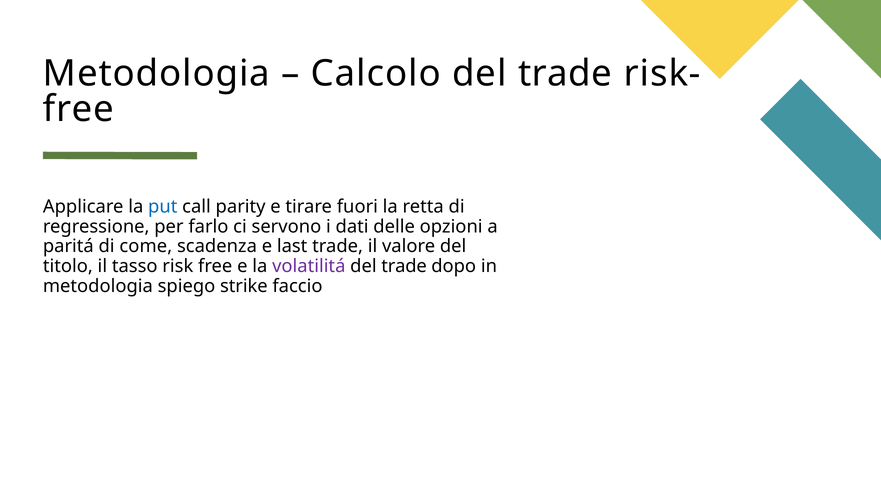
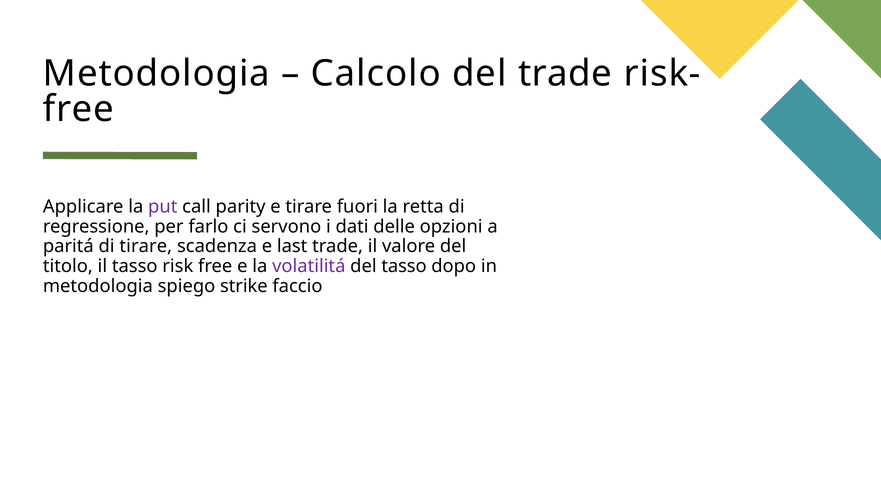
put colour: blue -> purple
di come: come -> tirare
trade at (404, 266): trade -> tasso
